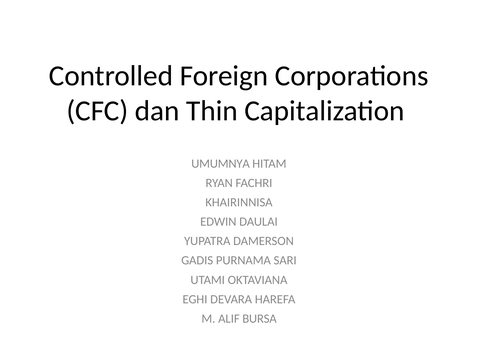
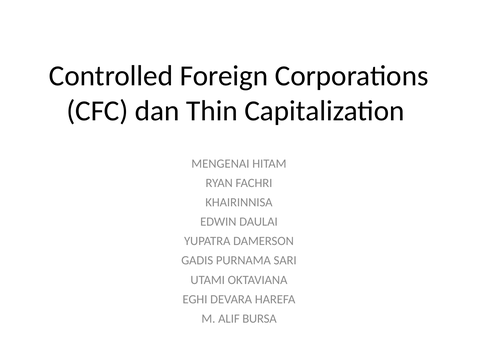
UMUMNYA: UMUMNYA -> MENGENAI
